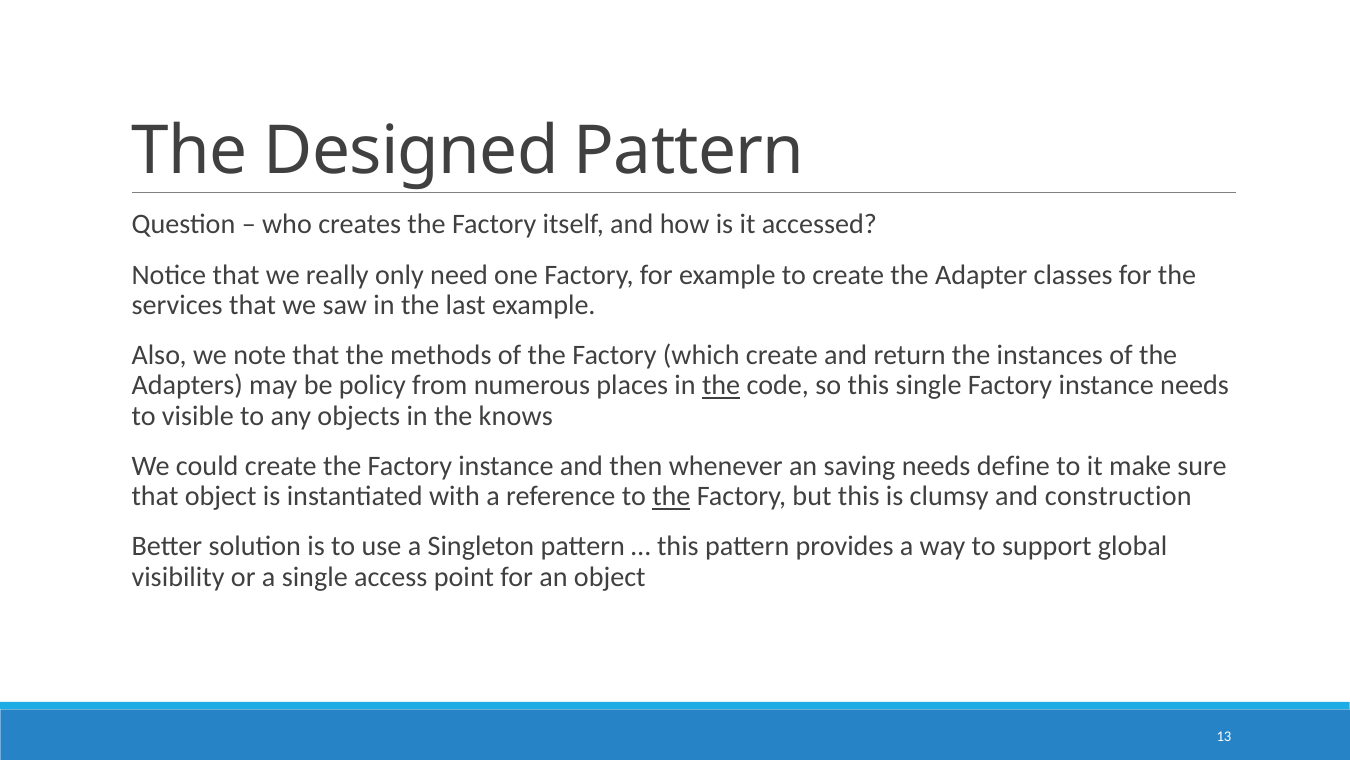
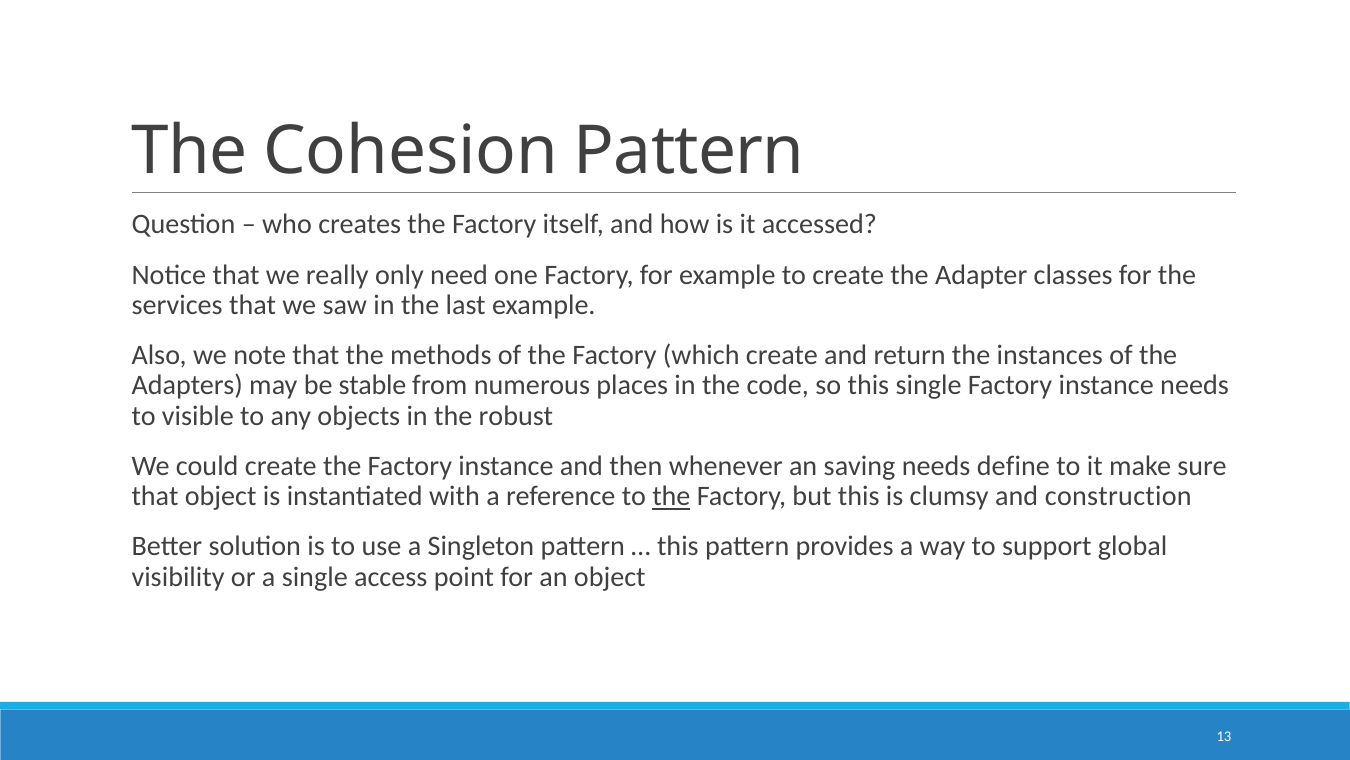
Designed: Designed -> Cohesion
policy: policy -> stable
the at (721, 385) underline: present -> none
knows: knows -> robust
